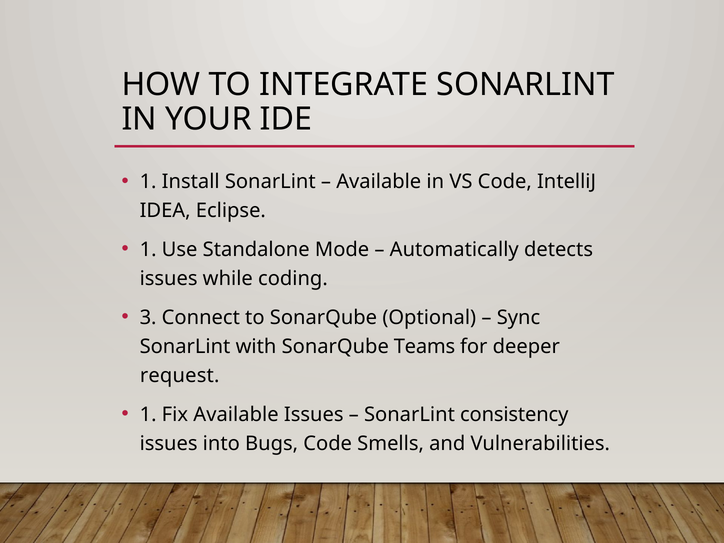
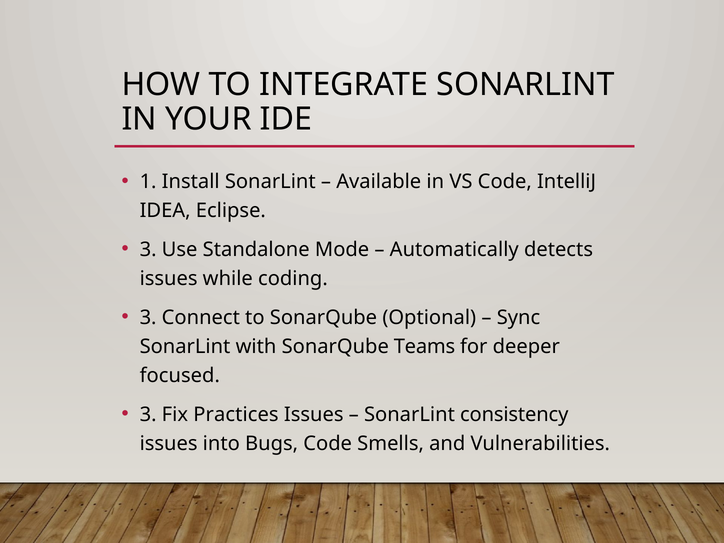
1 at (148, 249): 1 -> 3
request: request -> focused
1 at (148, 414): 1 -> 3
Fix Available: Available -> Practices
